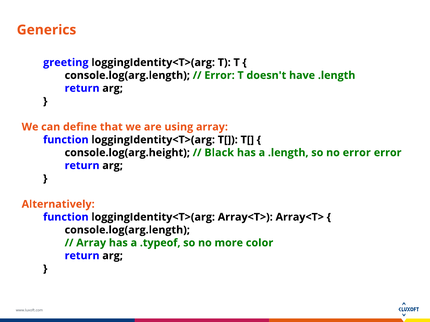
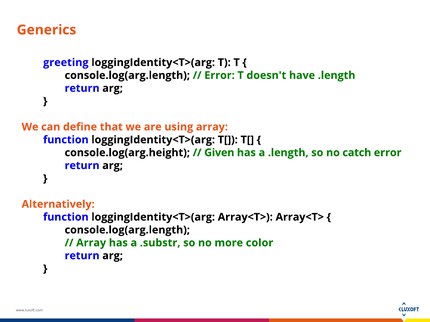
Black: Black -> Given
no error: error -> catch
.typeof: .typeof -> .substr
